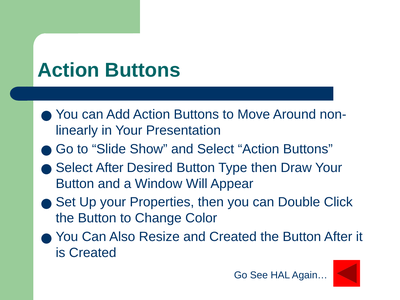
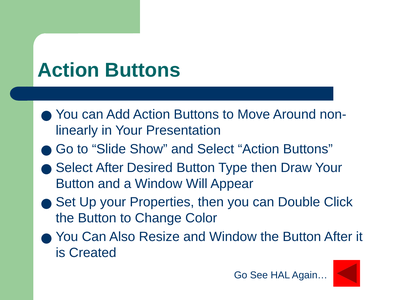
and Created: Created -> Window
